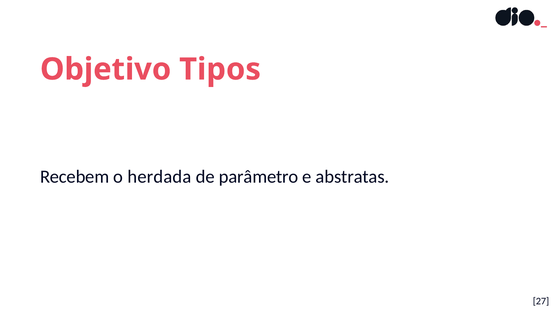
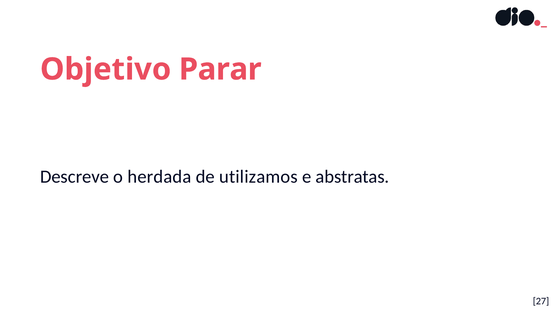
Tipos: Tipos -> Parar
Recebem: Recebem -> Descreve
parâmetro: parâmetro -> utilizamos
